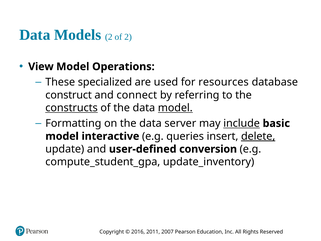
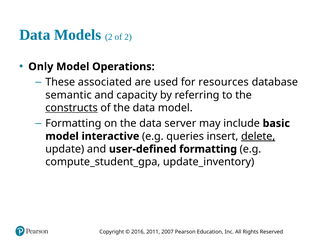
View: View -> Only
specialized: specialized -> associated
construct: construct -> semantic
connect: connect -> capacity
model at (175, 108) underline: present -> none
include underline: present -> none
user-defined conversion: conversion -> formatting
